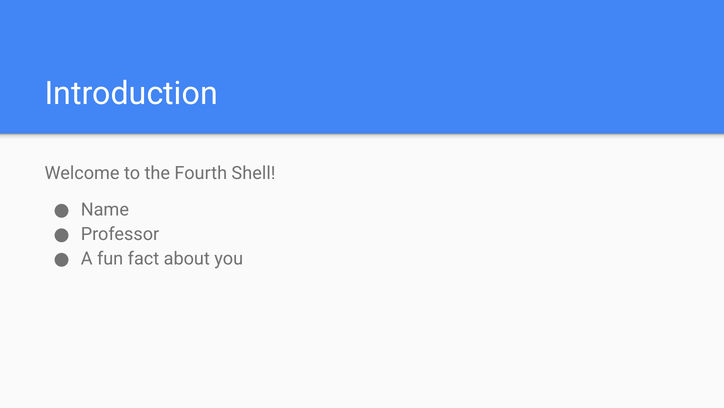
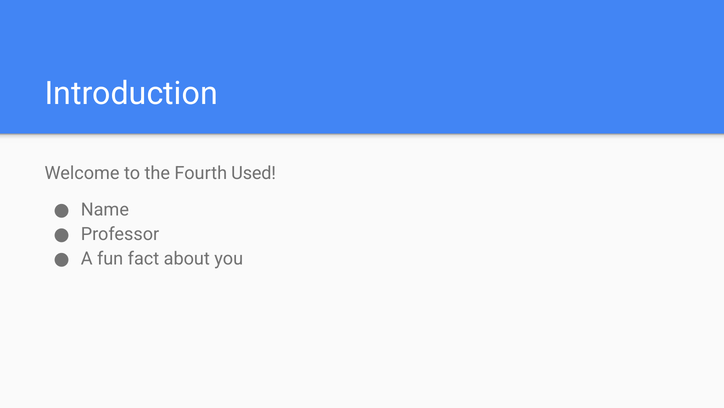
Shell: Shell -> Used
